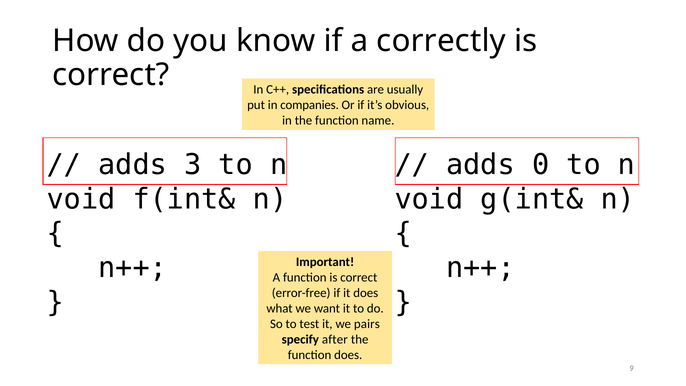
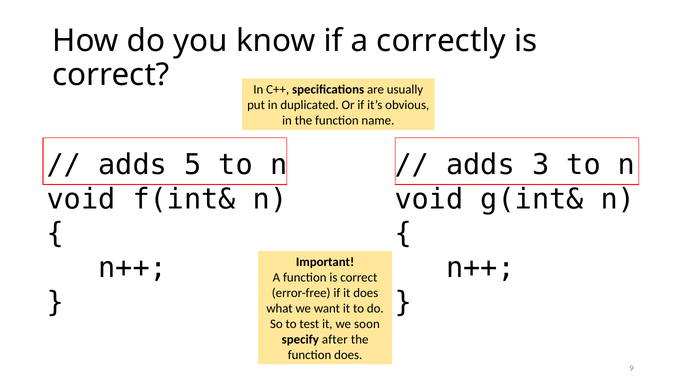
companies: companies -> duplicated
3: 3 -> 5
0: 0 -> 3
pairs: pairs -> soon
